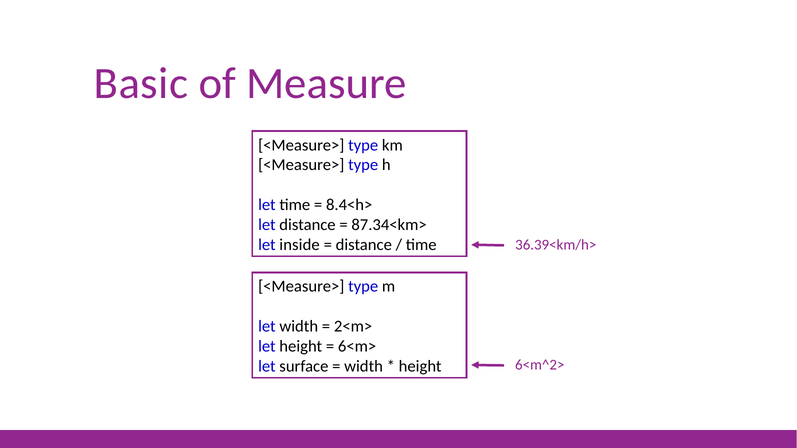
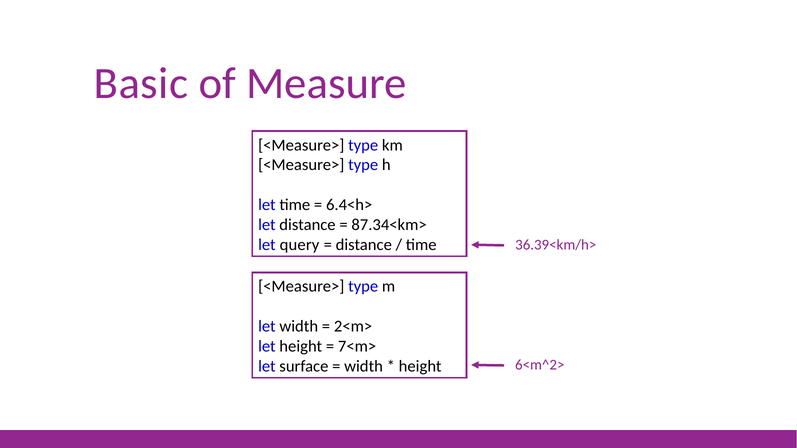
8.4<h>: 8.4<h> -> 6.4<h>
inside: inside -> query
6<m>: 6<m> -> 7<m>
